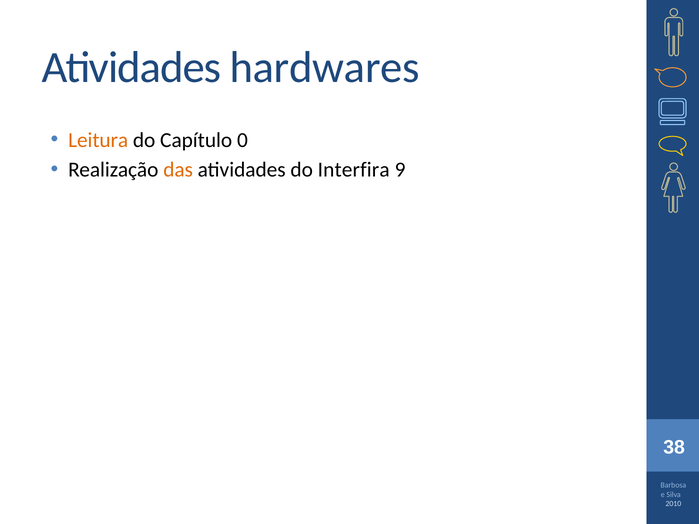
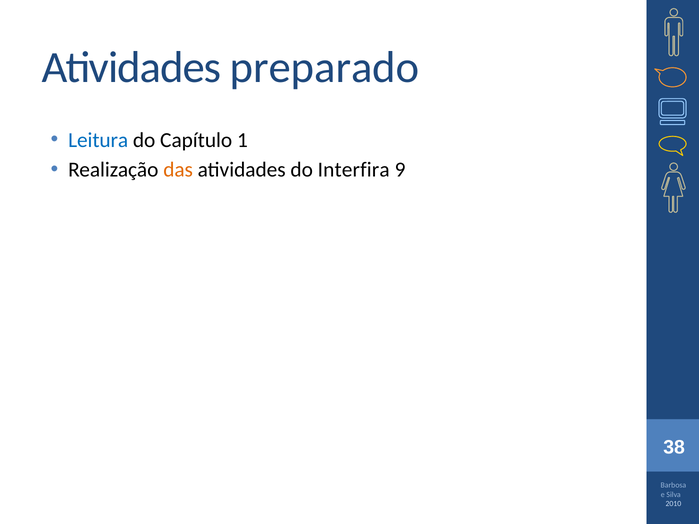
hardwares: hardwares -> preparado
Leitura colour: orange -> blue
0: 0 -> 1
